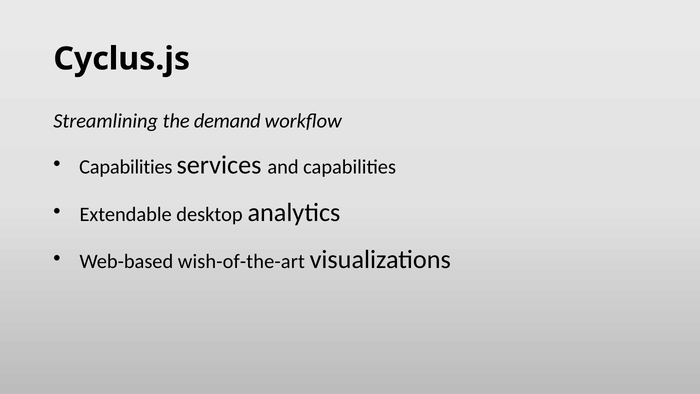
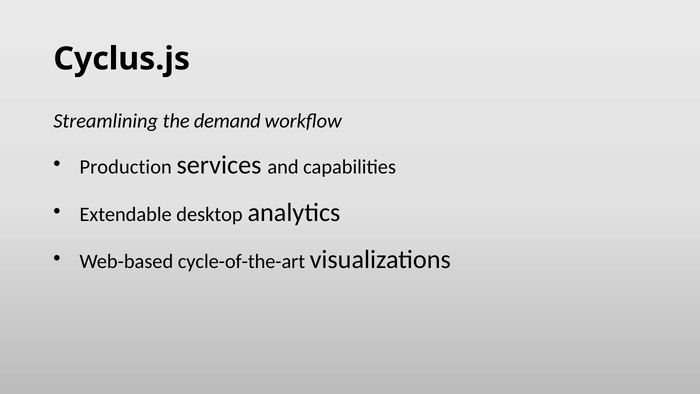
Capabilities at (126, 167): Capabilities -> Production
wish-of-the-art: wish-of-the-art -> cycle-of-the-art
